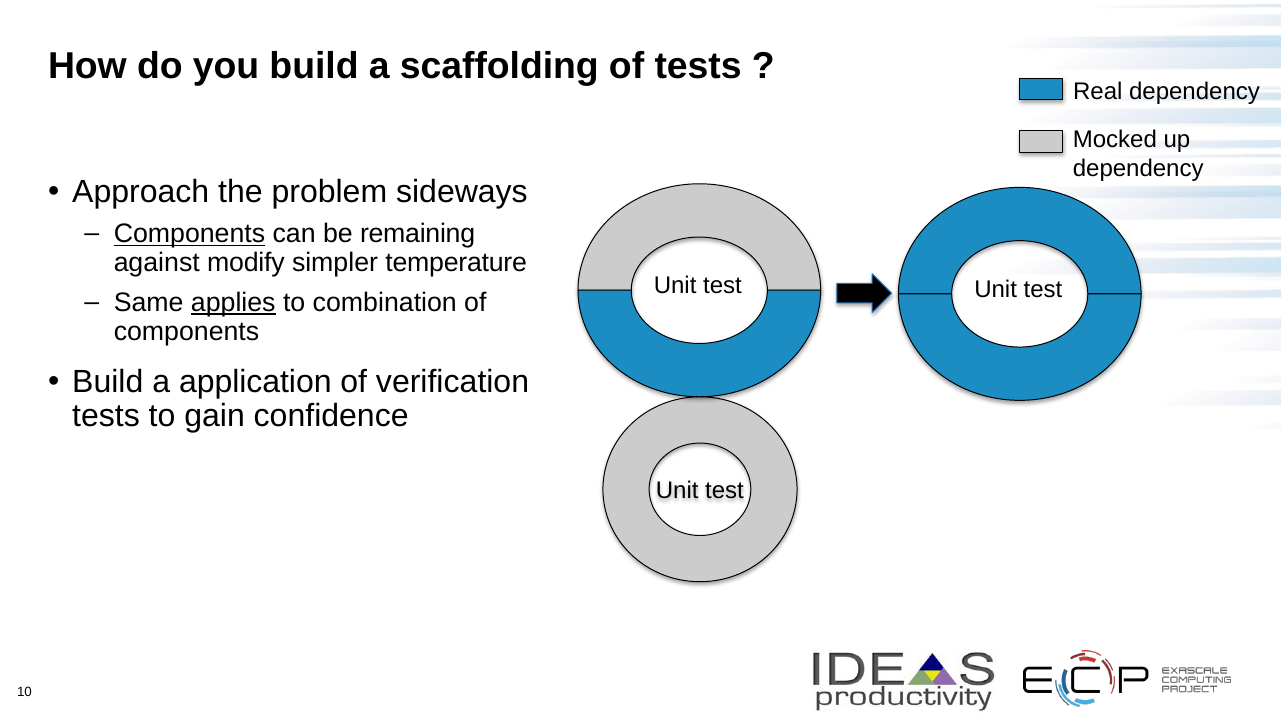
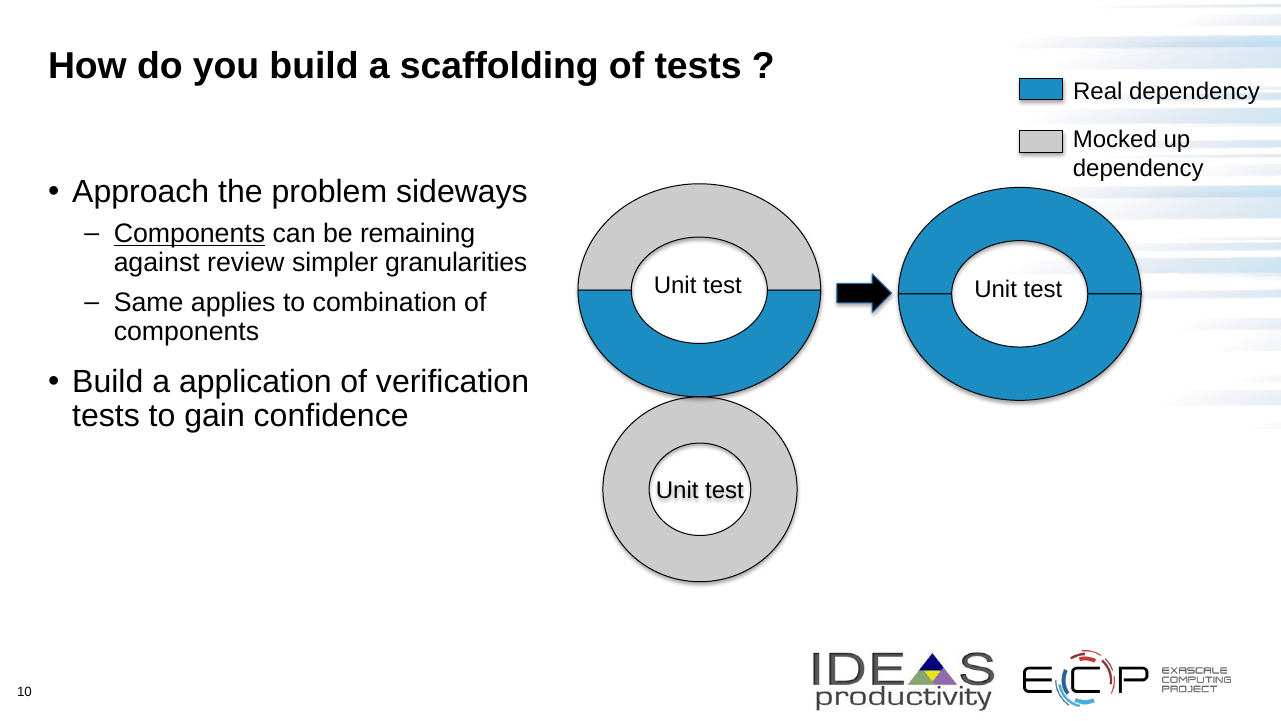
modify: modify -> review
temperature: temperature -> granularities
applies underline: present -> none
